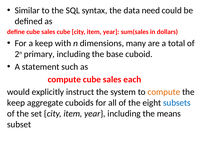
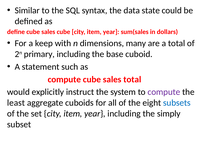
need: need -> state
sales each: each -> total
compute at (164, 92) colour: orange -> purple
keep at (16, 103): keep -> least
means: means -> simply
